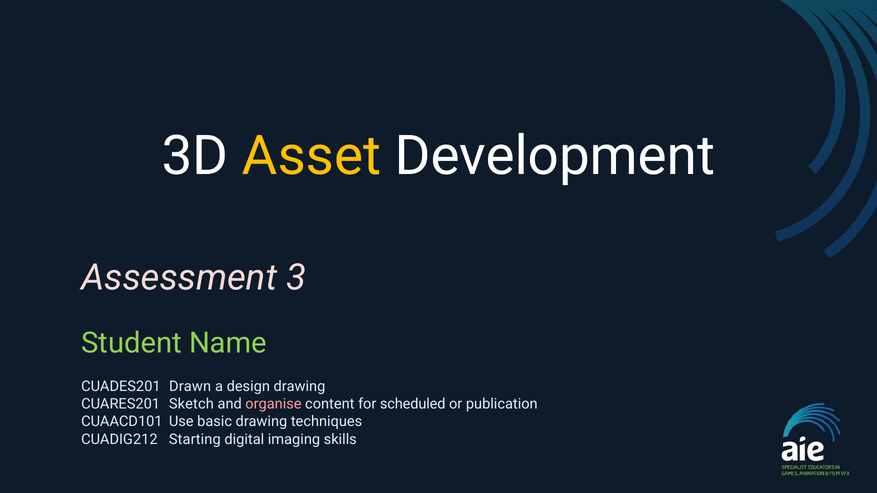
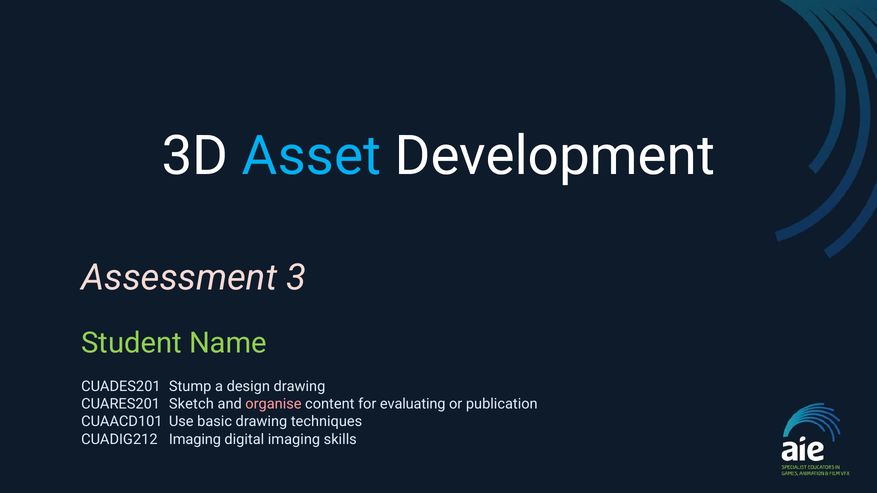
Asset colour: yellow -> light blue
Drawn: Drawn -> Stump
scheduled: scheduled -> evaluating
CUADIG212 Starting: Starting -> Imaging
